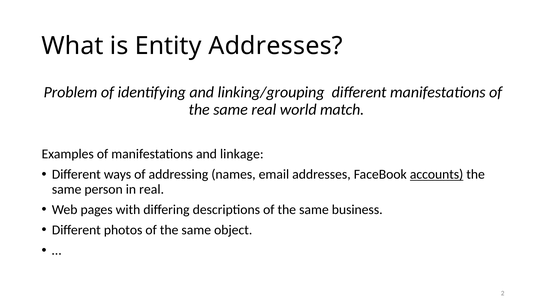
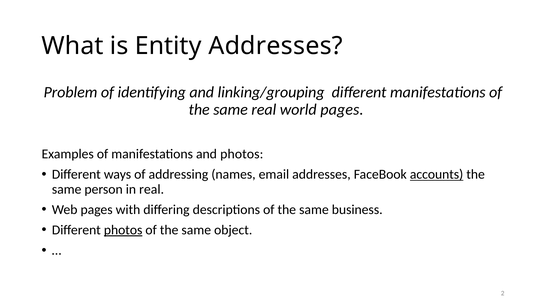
world match: match -> pages
and linkage: linkage -> photos
photos at (123, 230) underline: none -> present
